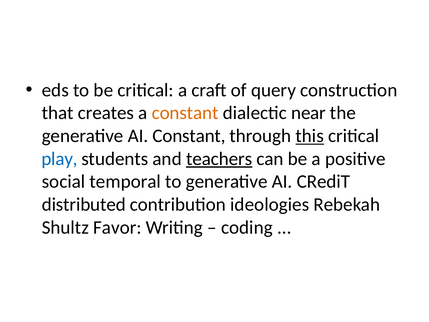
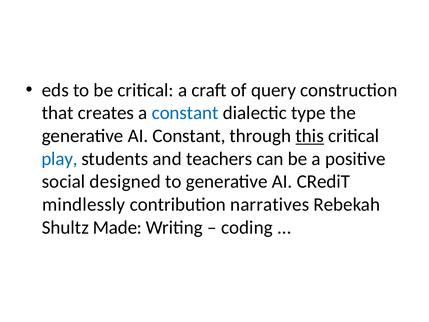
constant at (185, 113) colour: orange -> blue
near: near -> type
teachers underline: present -> none
temporal: temporal -> designed
distributed: distributed -> mindlessly
ideologies: ideologies -> narratives
Favor: Favor -> Made
